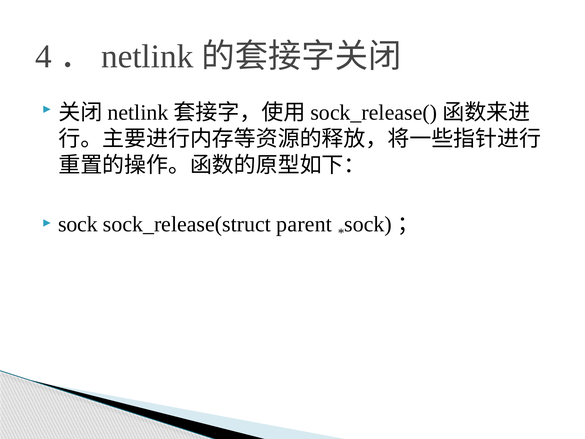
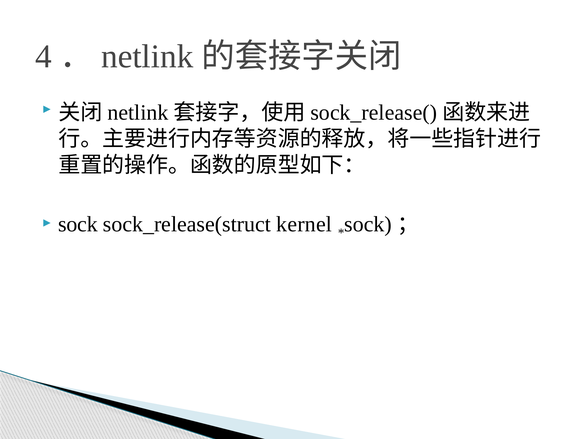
parent: parent -> kernel
